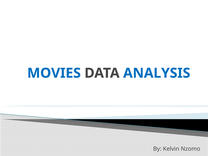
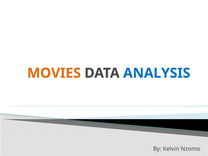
MOVIES colour: blue -> orange
